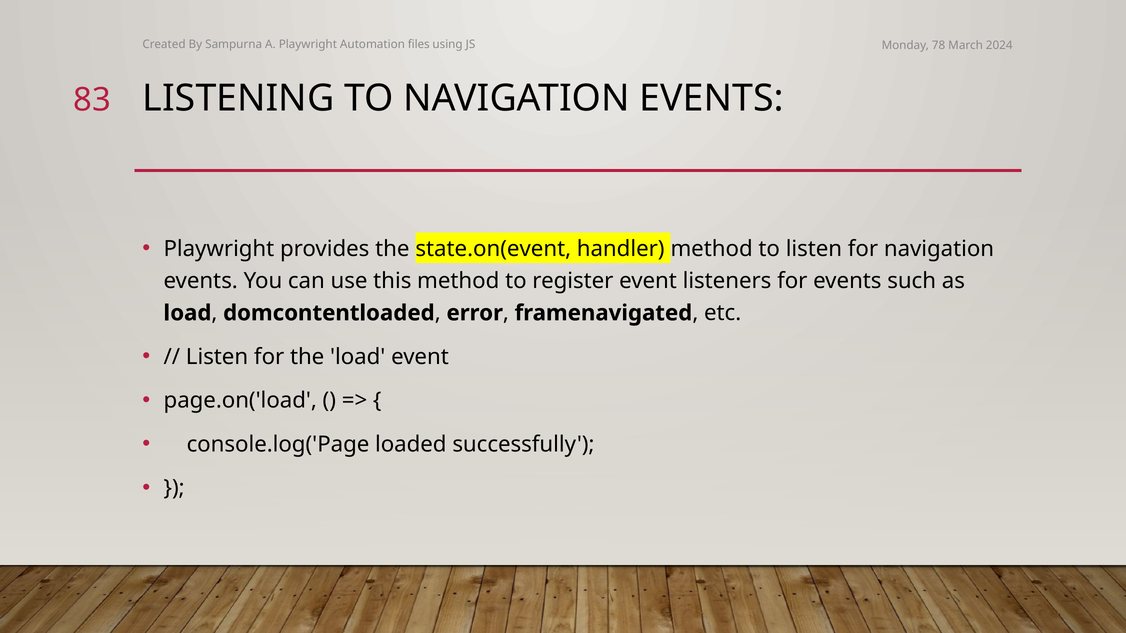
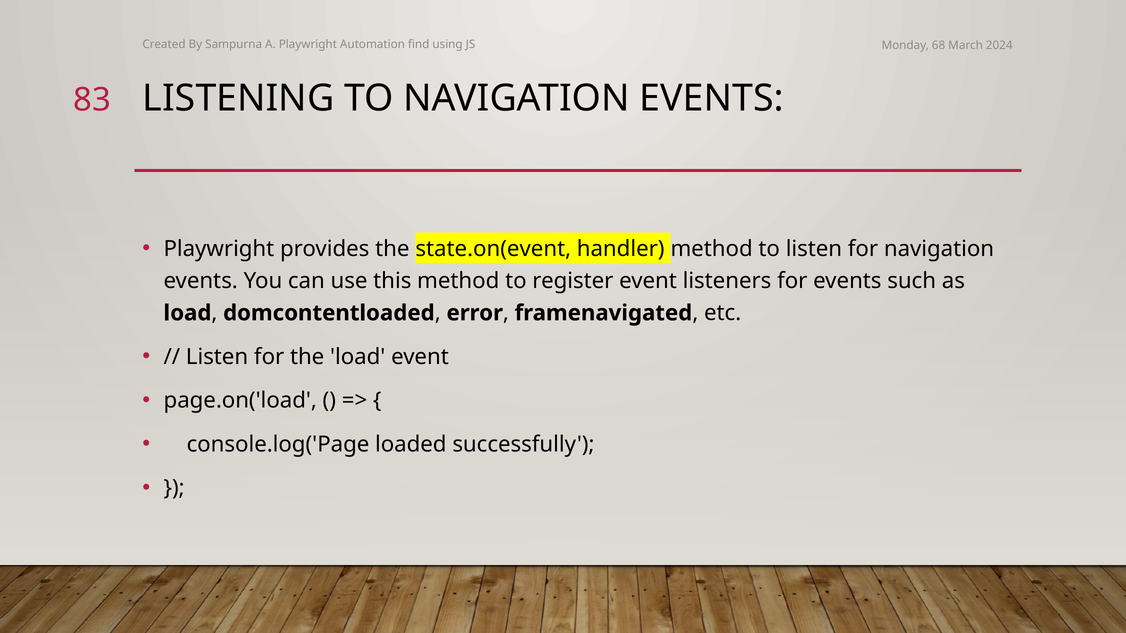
files: files -> find
78: 78 -> 68
